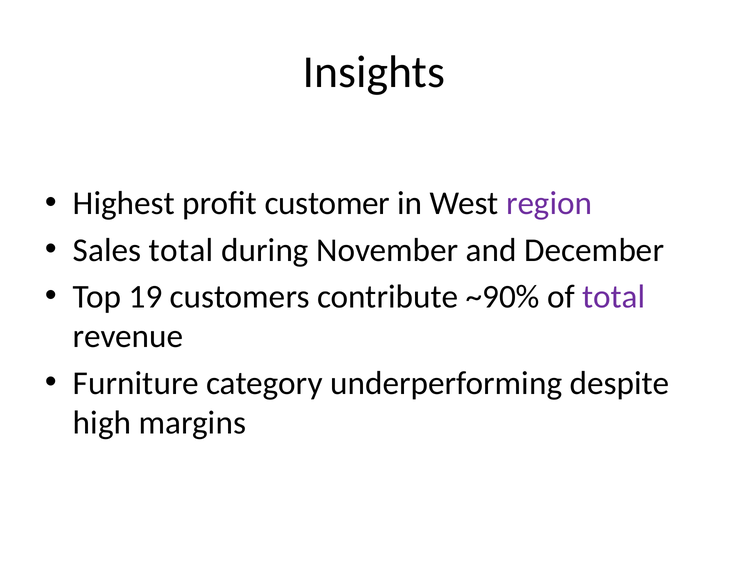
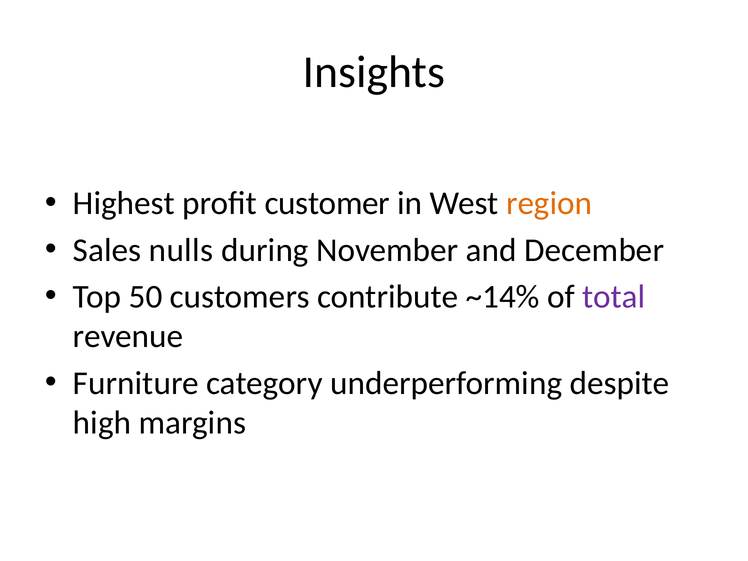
region colour: purple -> orange
Sales total: total -> nulls
19: 19 -> 50
~90%: ~90% -> ~14%
